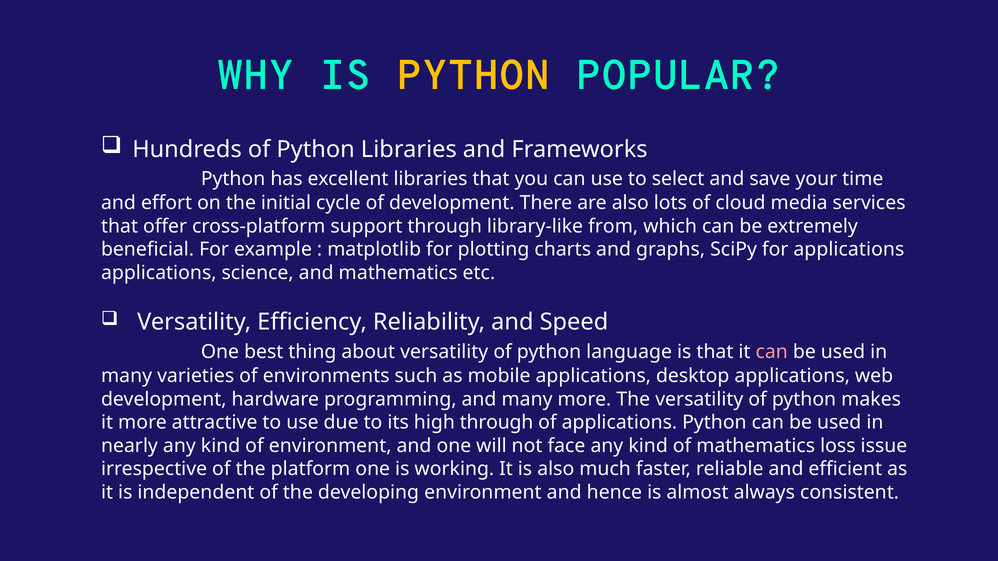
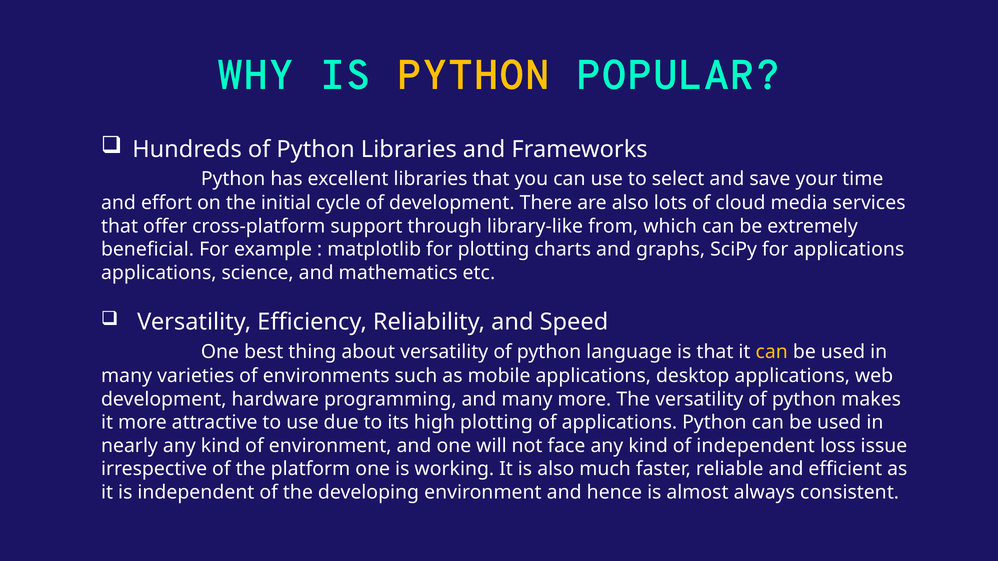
can at (772, 352) colour: pink -> yellow
high through: through -> plotting
of mathematics: mathematics -> independent
